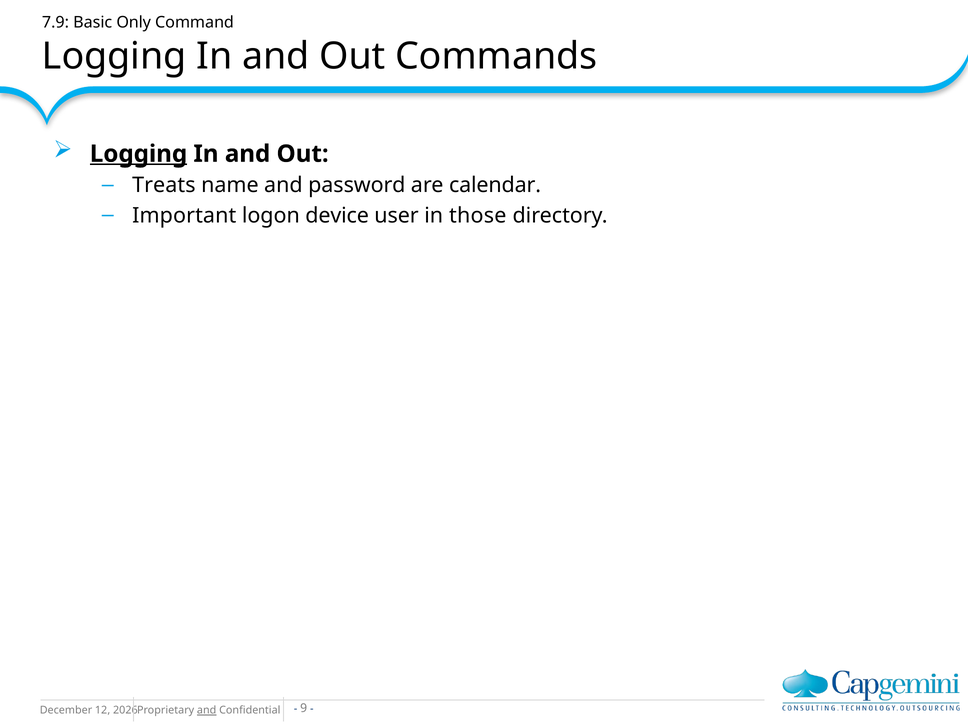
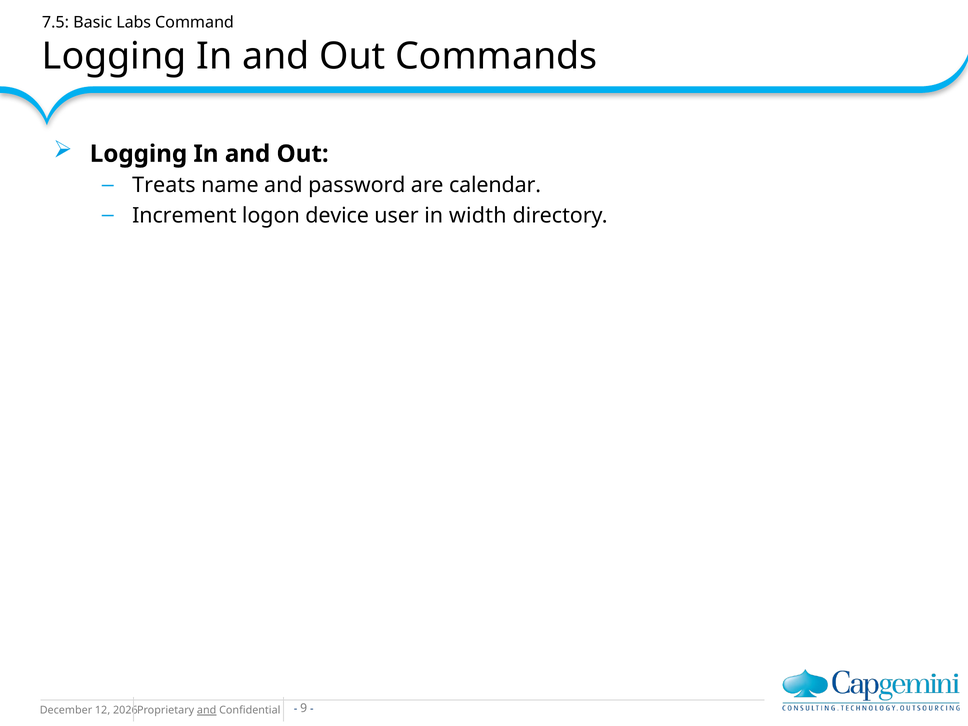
7.9: 7.9 -> 7.5
Only: Only -> Labs
Logging at (138, 154) underline: present -> none
Important: Important -> Increment
those: those -> width
